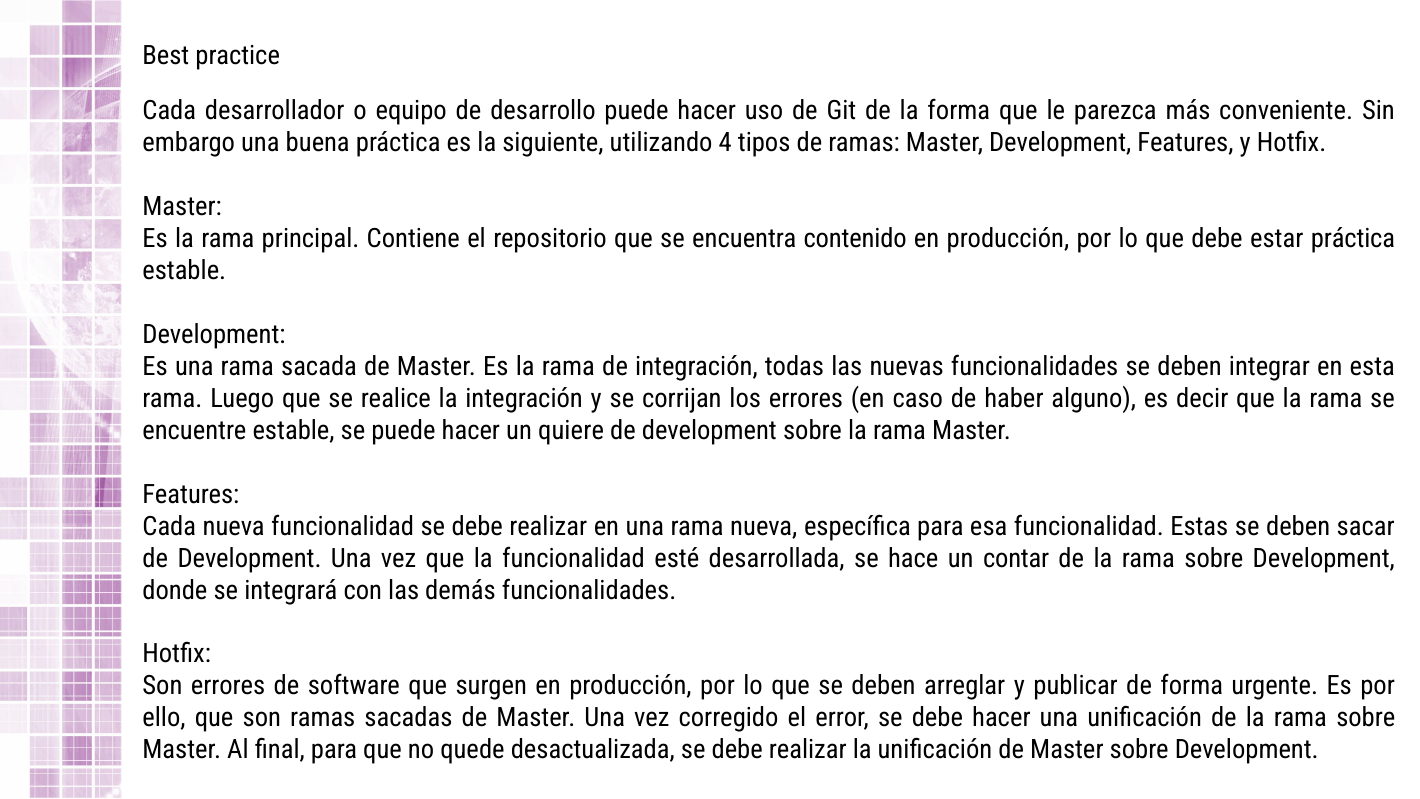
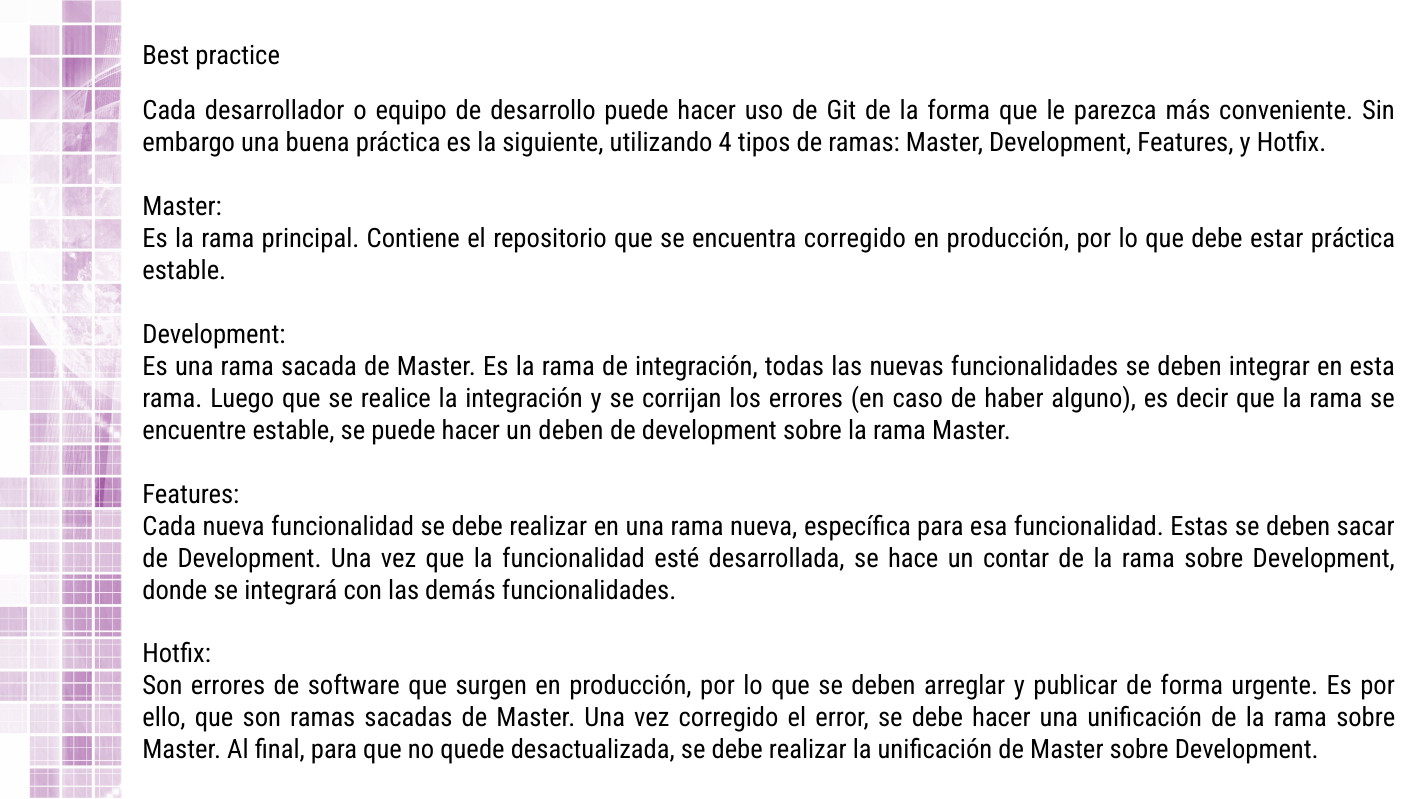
encuentra contenido: contenido -> corregido
un quiere: quiere -> deben
